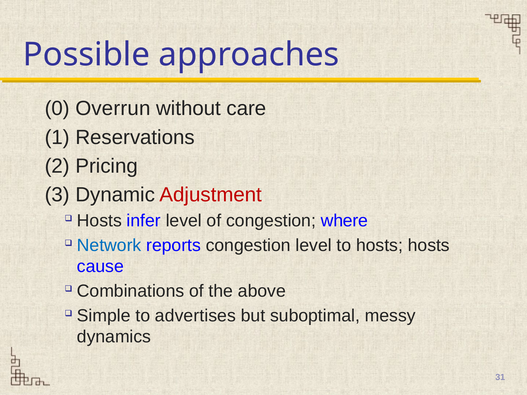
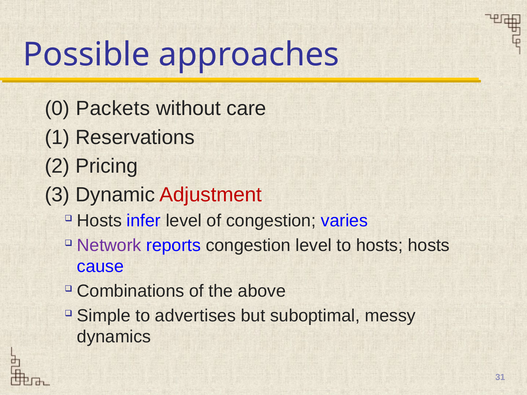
Overrun: Overrun -> Packets
where: where -> varies
Network colour: blue -> purple
